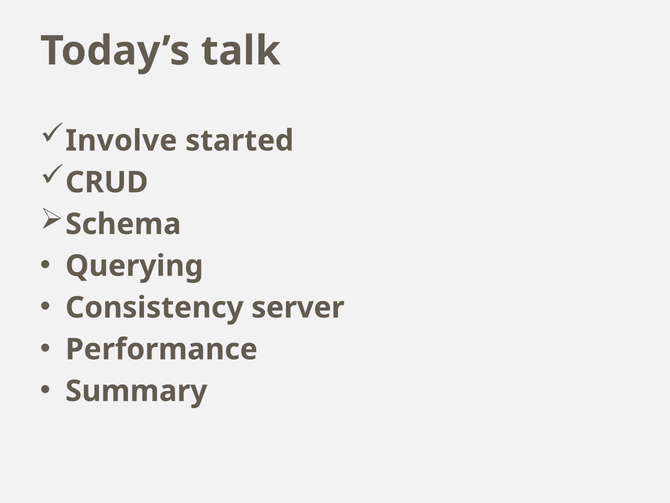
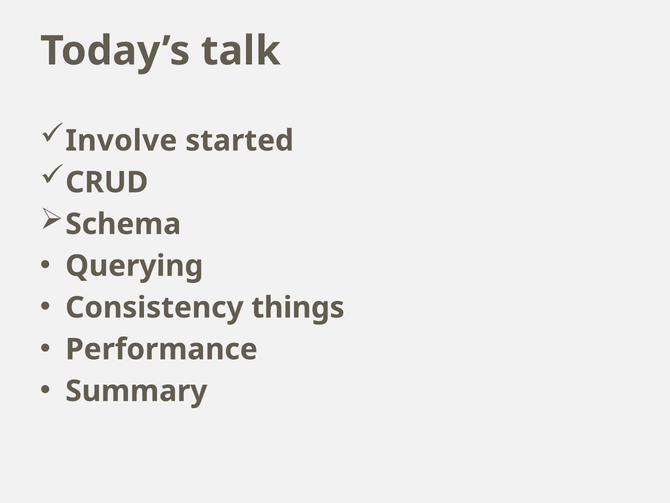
server: server -> things
